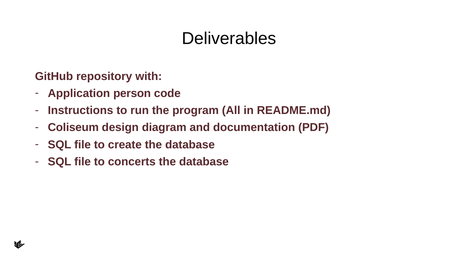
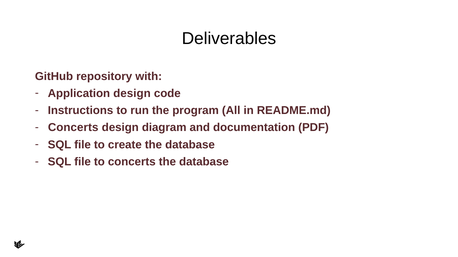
Application person: person -> design
Coliseum at (73, 128): Coliseum -> Concerts
